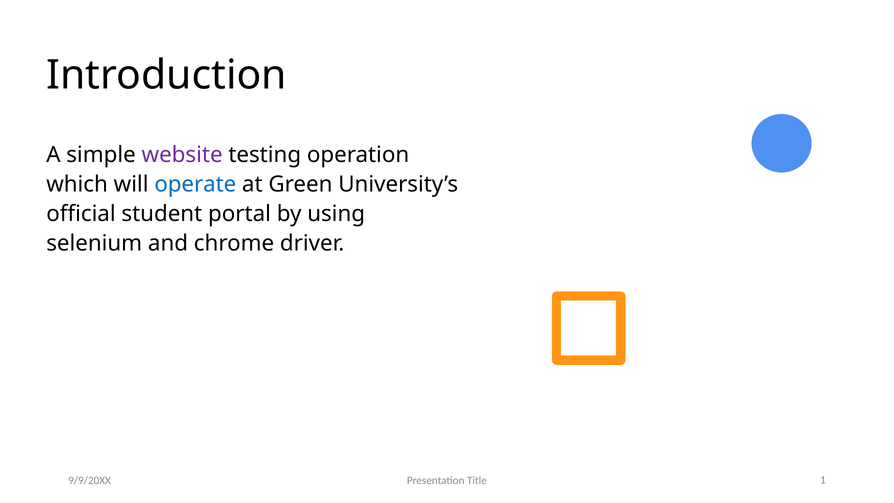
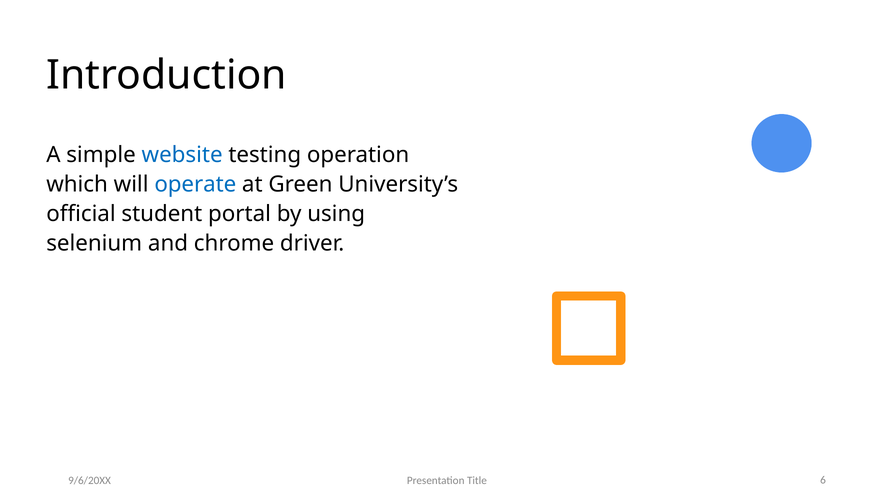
website colour: purple -> blue
9/9/20XX: 9/9/20XX -> 9/6/20XX
1: 1 -> 6
